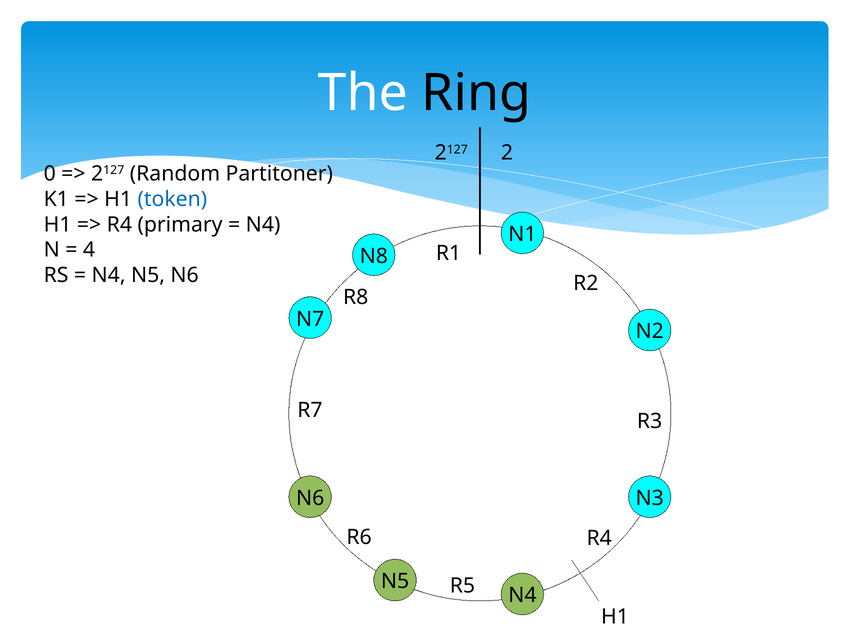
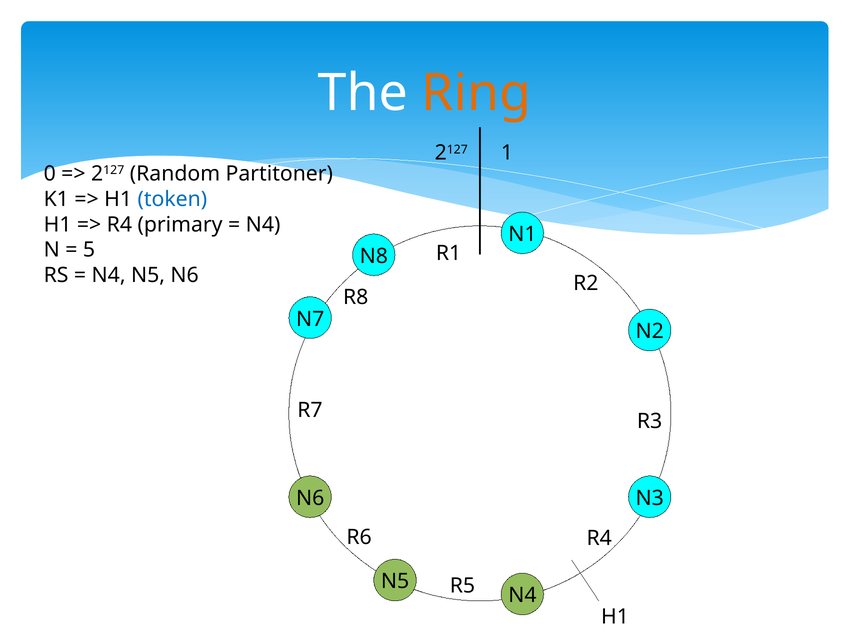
Ring colour: black -> orange
2: 2 -> 1
4: 4 -> 5
